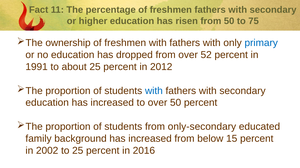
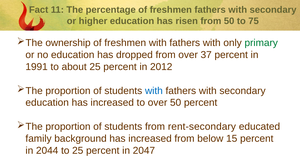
primary colour: blue -> green
52: 52 -> 37
only-secondary: only-secondary -> rent-secondary
2002: 2002 -> 2044
2016: 2016 -> 2047
